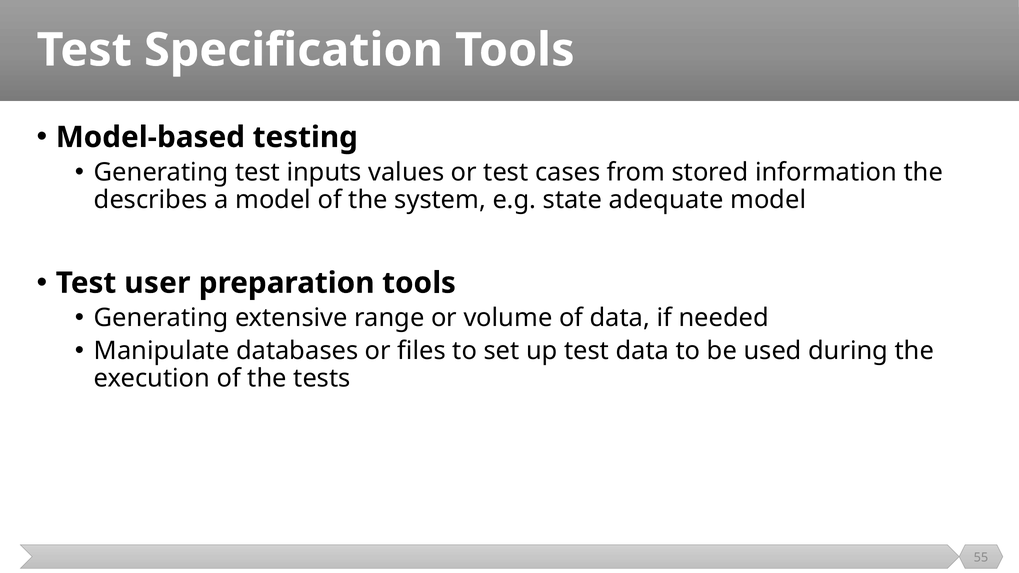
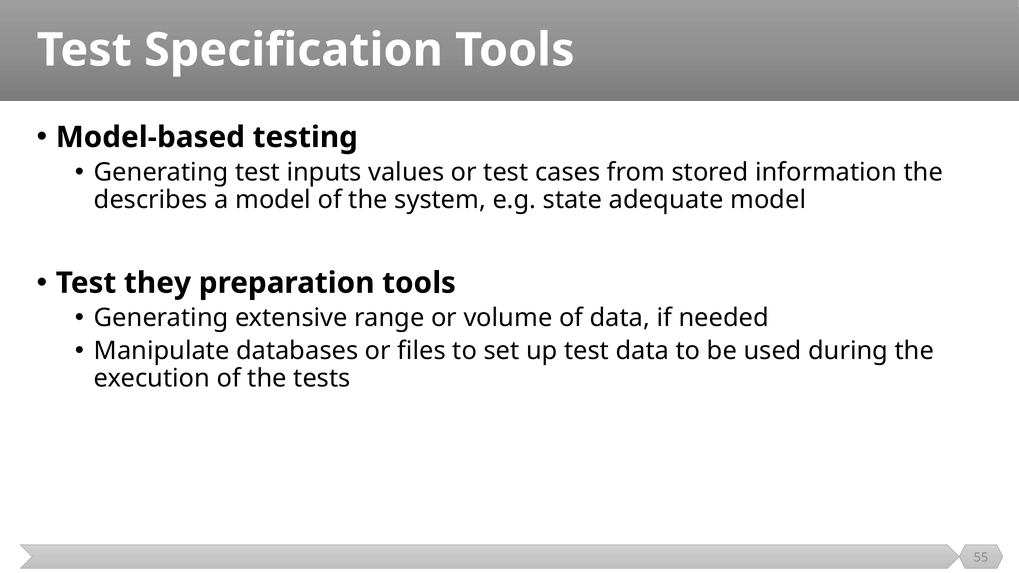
user: user -> they
